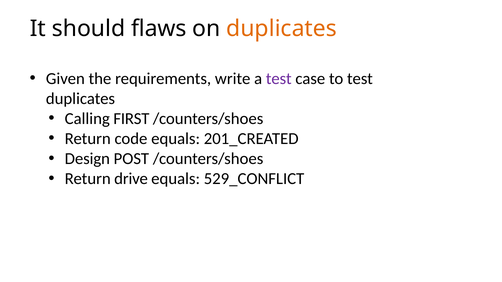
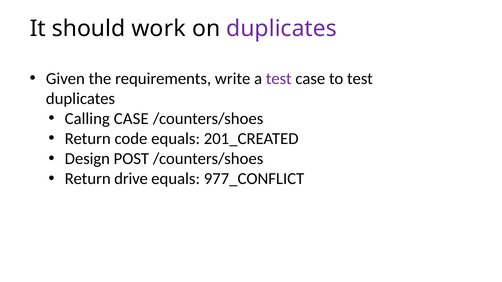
flaws: flaws -> work
duplicates at (282, 29) colour: orange -> purple
Calling FIRST: FIRST -> CASE
529_CONFLICT: 529_CONFLICT -> 977_CONFLICT
